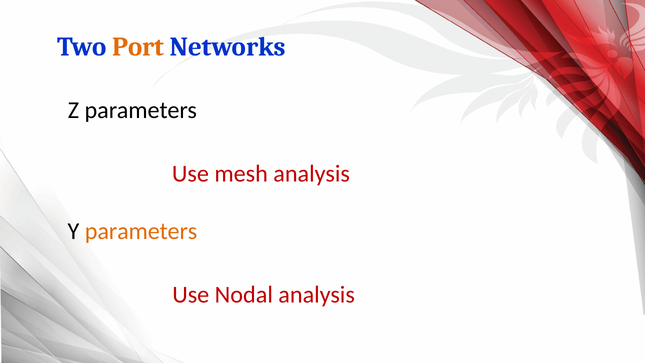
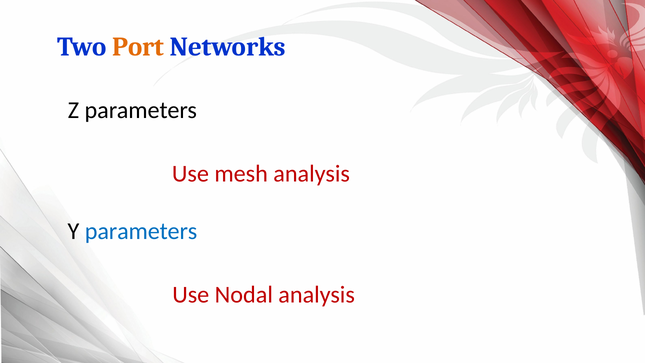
parameters at (141, 231) colour: orange -> blue
